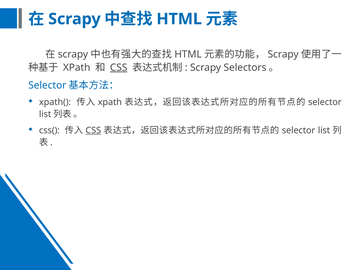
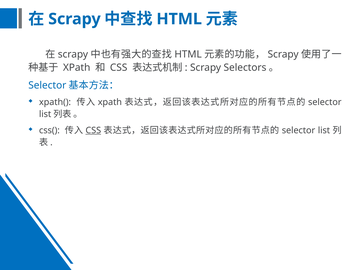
CSS at (119, 68) underline: present -> none
